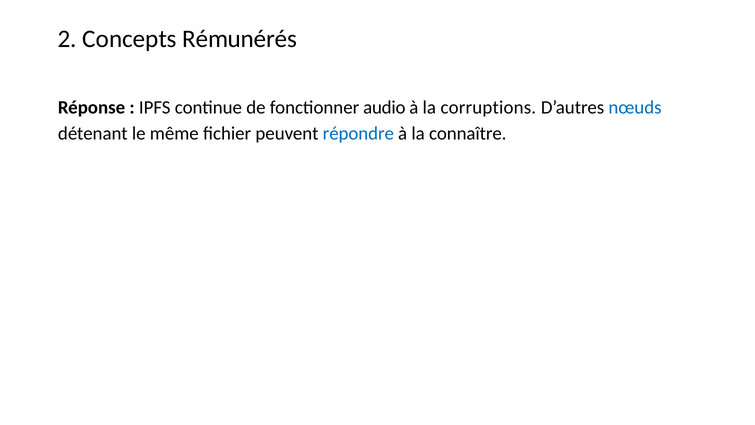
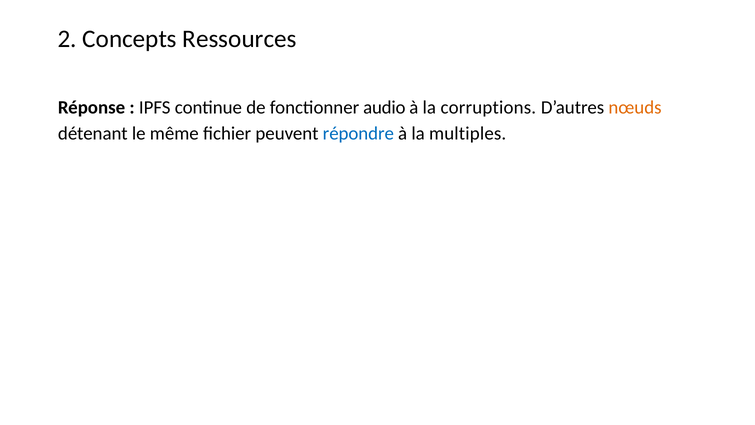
Rémunérés: Rémunérés -> Ressources
nœuds colour: blue -> orange
connaître: connaître -> multiples
